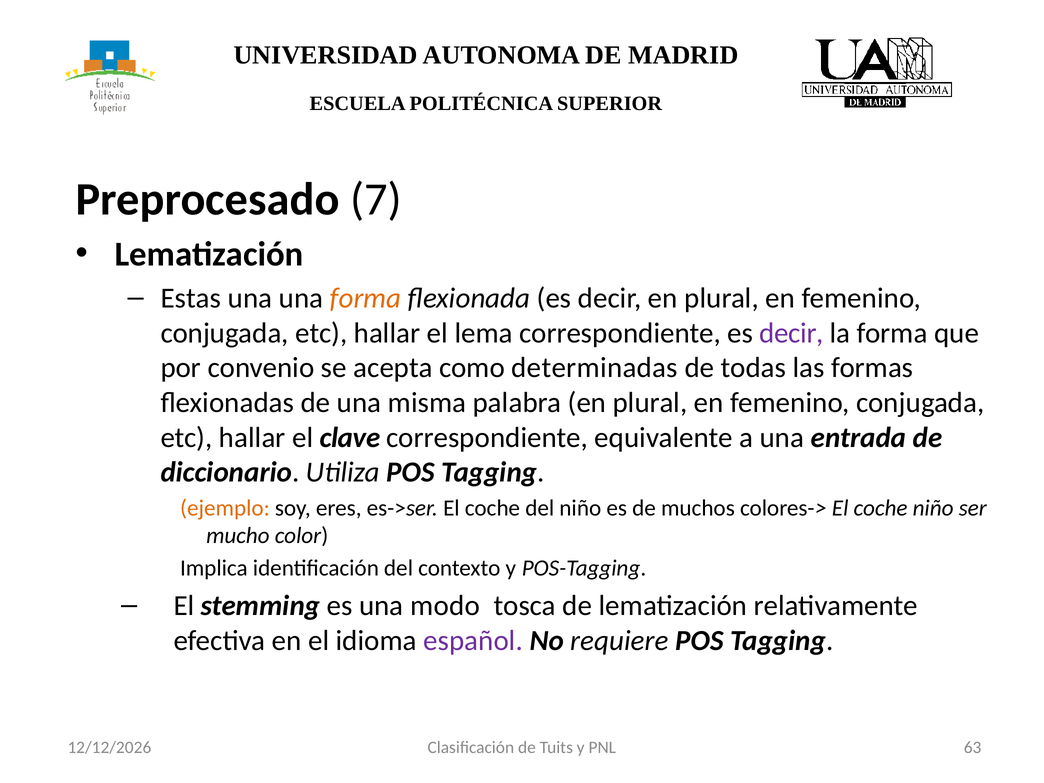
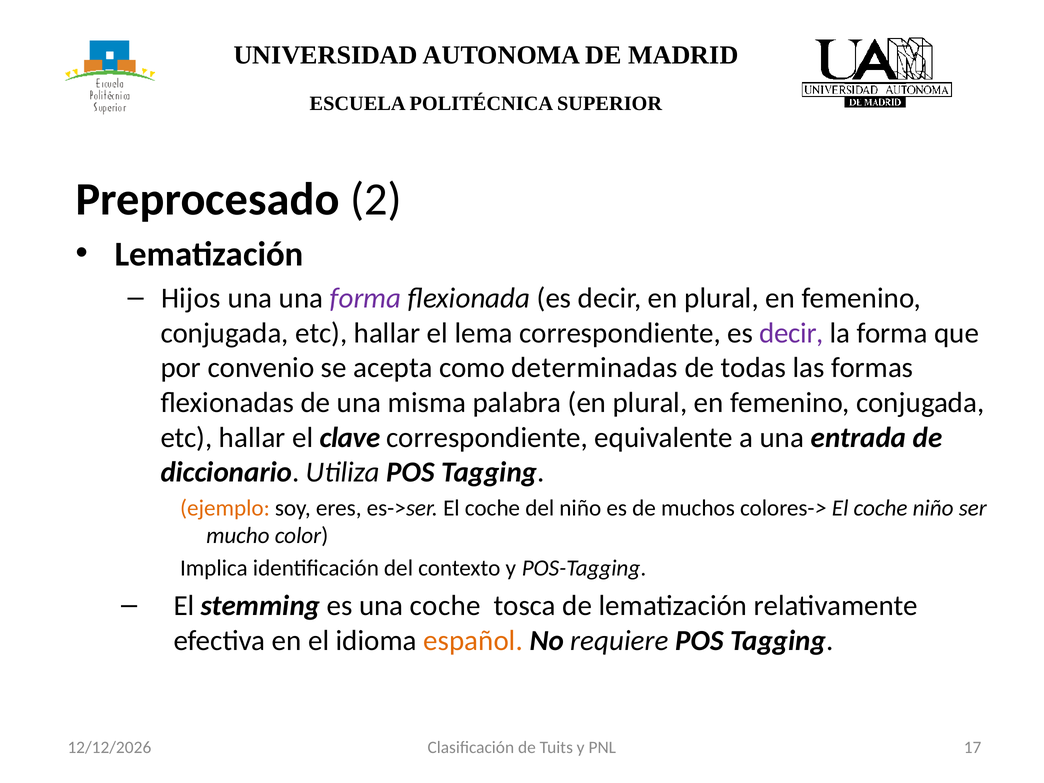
7: 7 -> 2
Estas: Estas -> Hijos
forma at (366, 298) colour: orange -> purple
una modo: modo -> coche
español colour: purple -> orange
63: 63 -> 17
